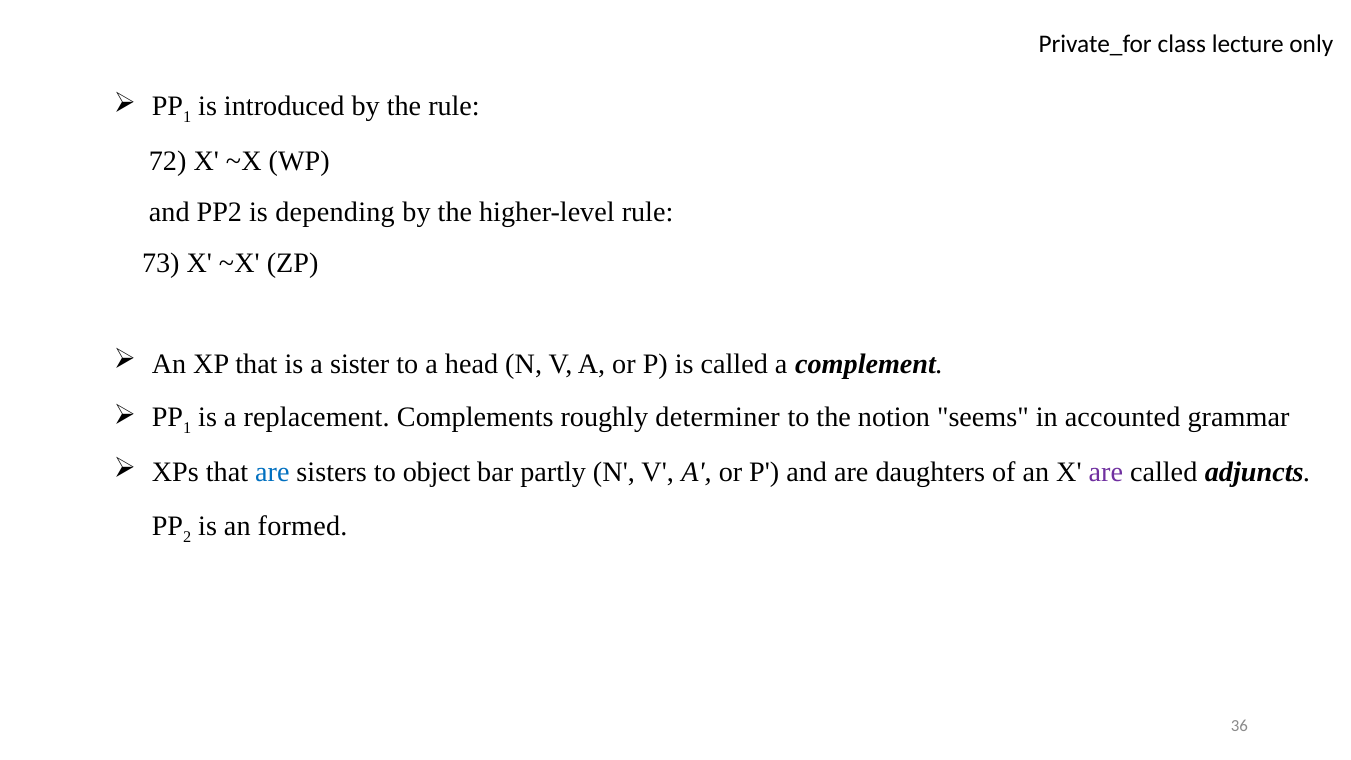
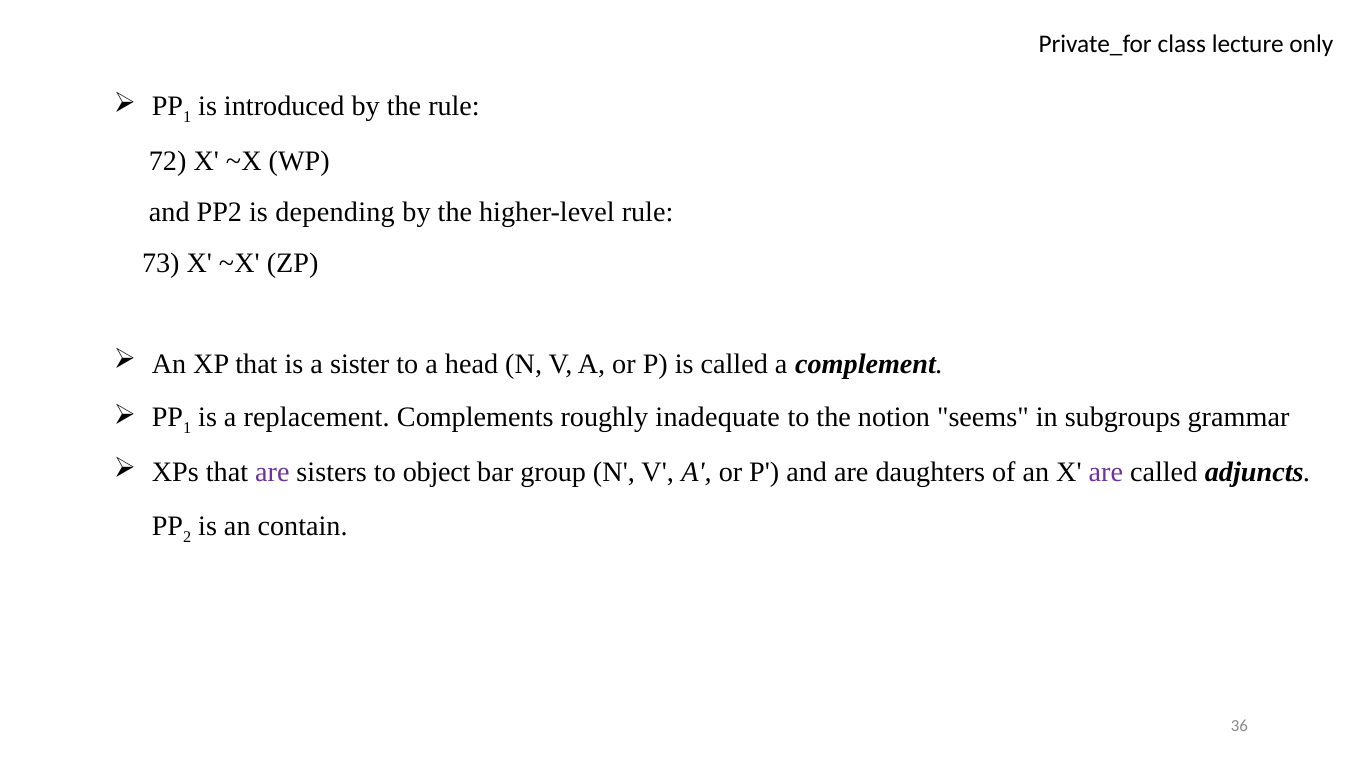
determiner: determiner -> inadequate
accounted: accounted -> subgroups
are at (272, 473) colour: blue -> purple
partly: partly -> group
formed: formed -> contain
